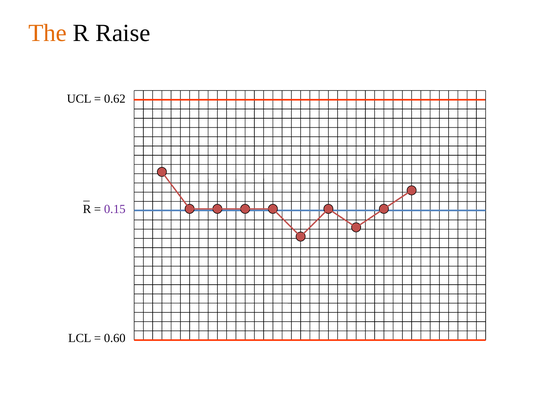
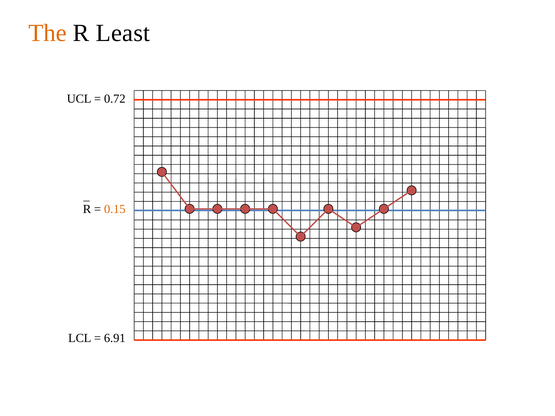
Raise: Raise -> Least
0.62: 0.62 -> 0.72
0.15 colour: purple -> orange
0.60: 0.60 -> 6.91
